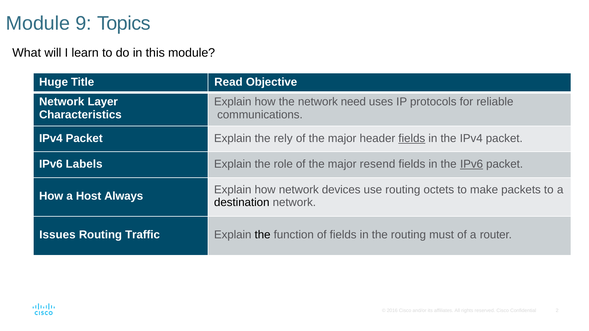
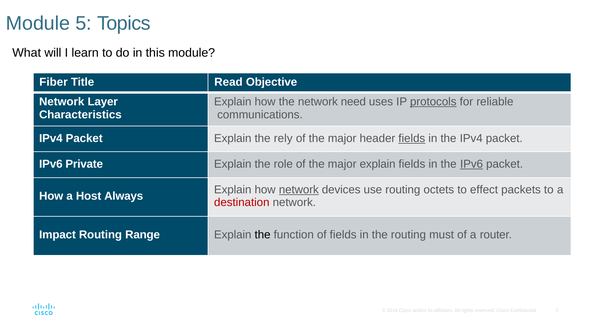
9: 9 -> 5
Huge: Huge -> Fiber
protocols underline: none -> present
Labels: Labels -> Private
major resend: resend -> explain
network at (299, 190) underline: none -> present
make: make -> effect
destination colour: black -> red
Issues: Issues -> Impact
Traffic: Traffic -> Range
